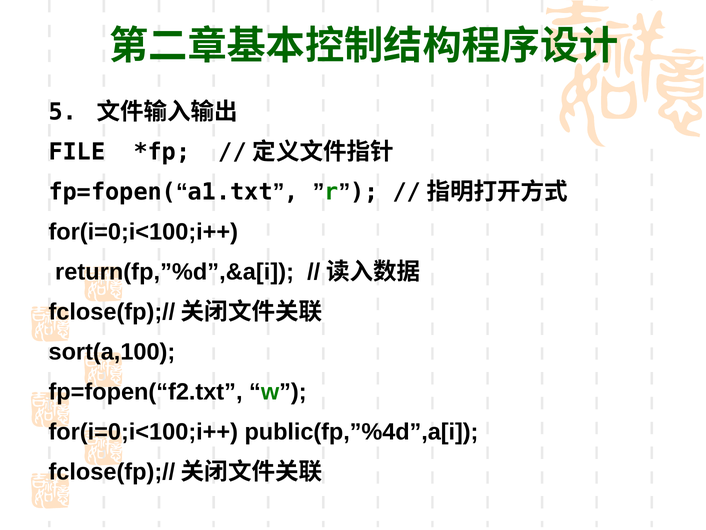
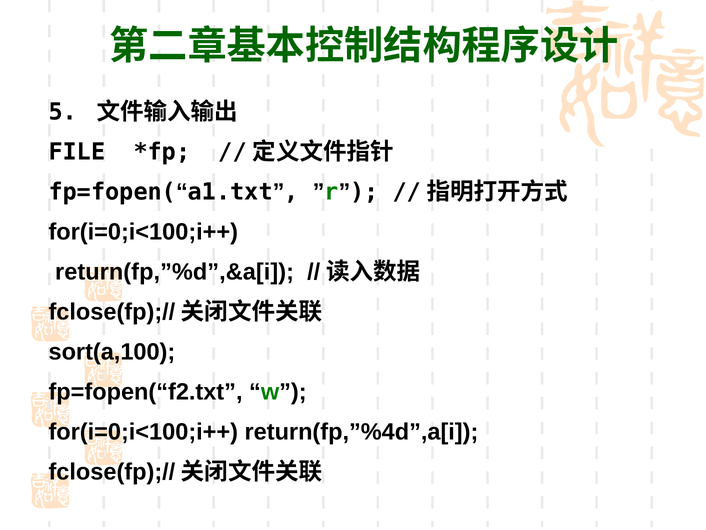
public(fp,”%4d”,a[i: public(fp,”%4d”,a[i -> return(fp,”%4d”,a[i
